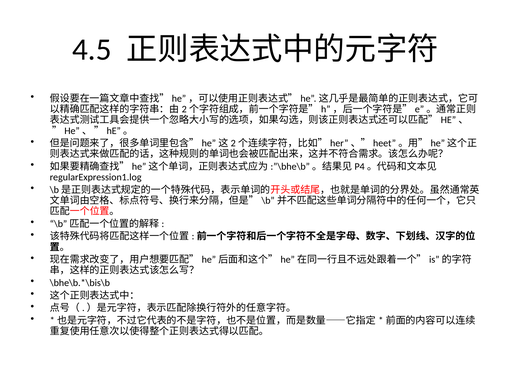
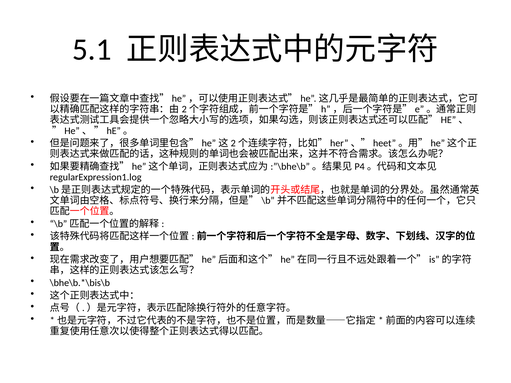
4.5: 4.5 -> 5.1
